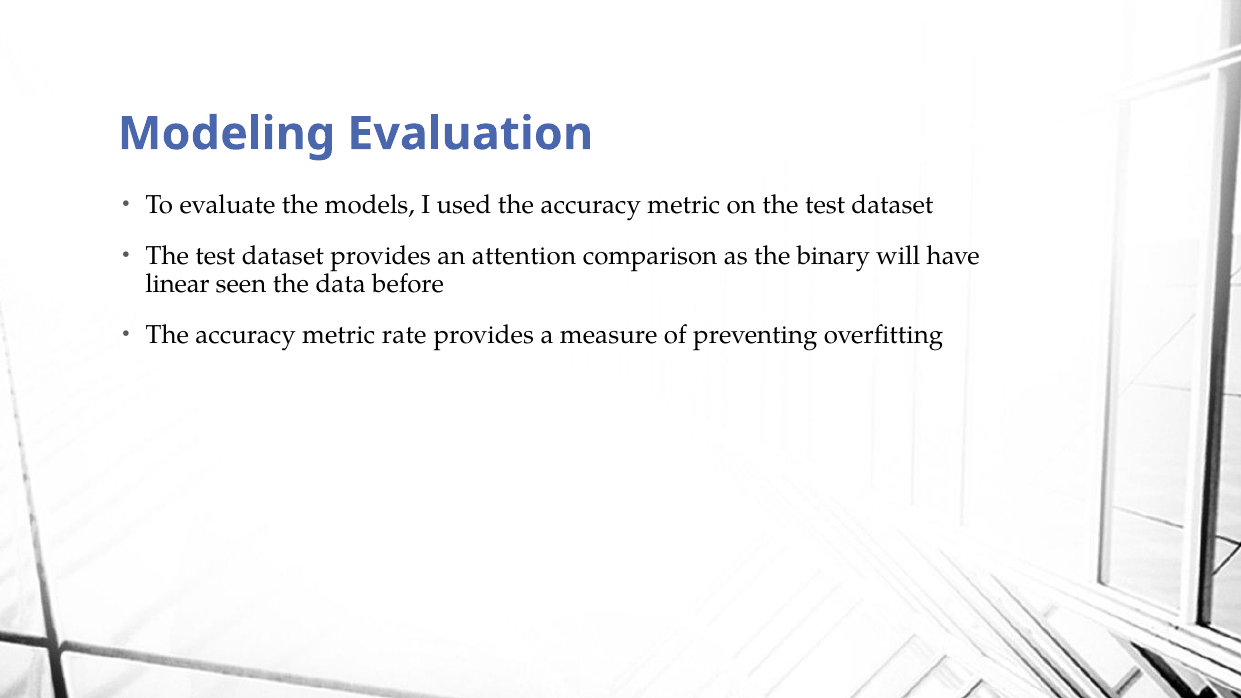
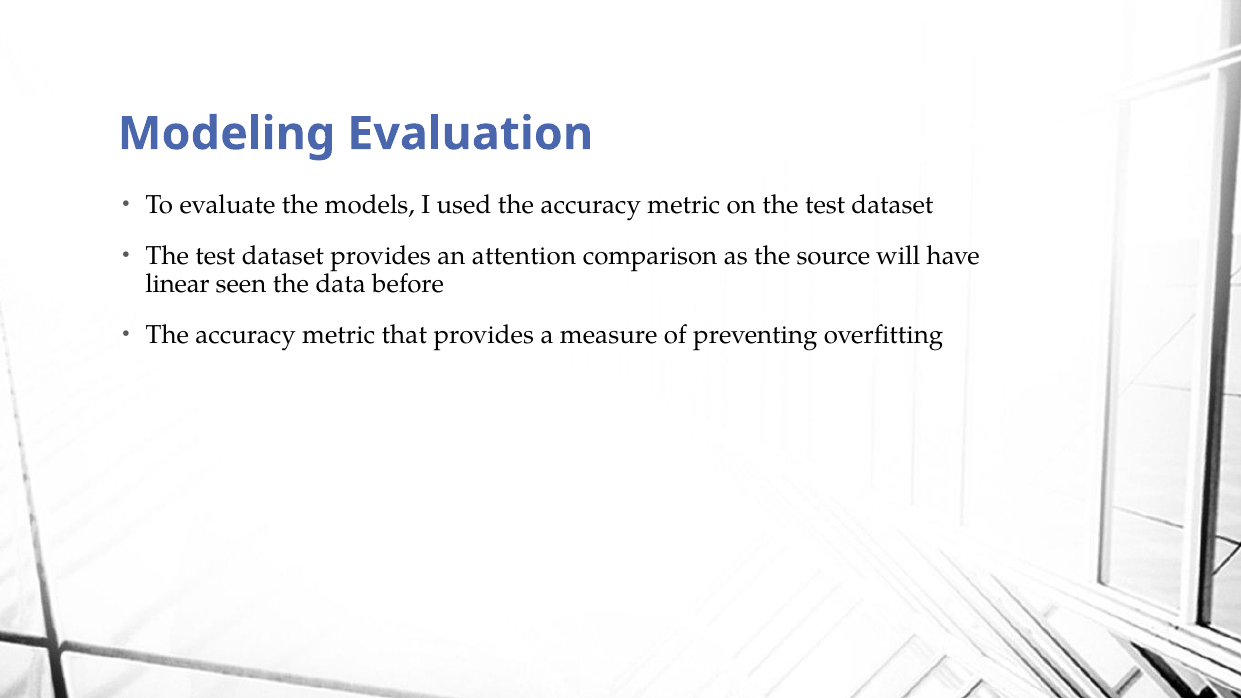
binary: binary -> source
rate: rate -> that
